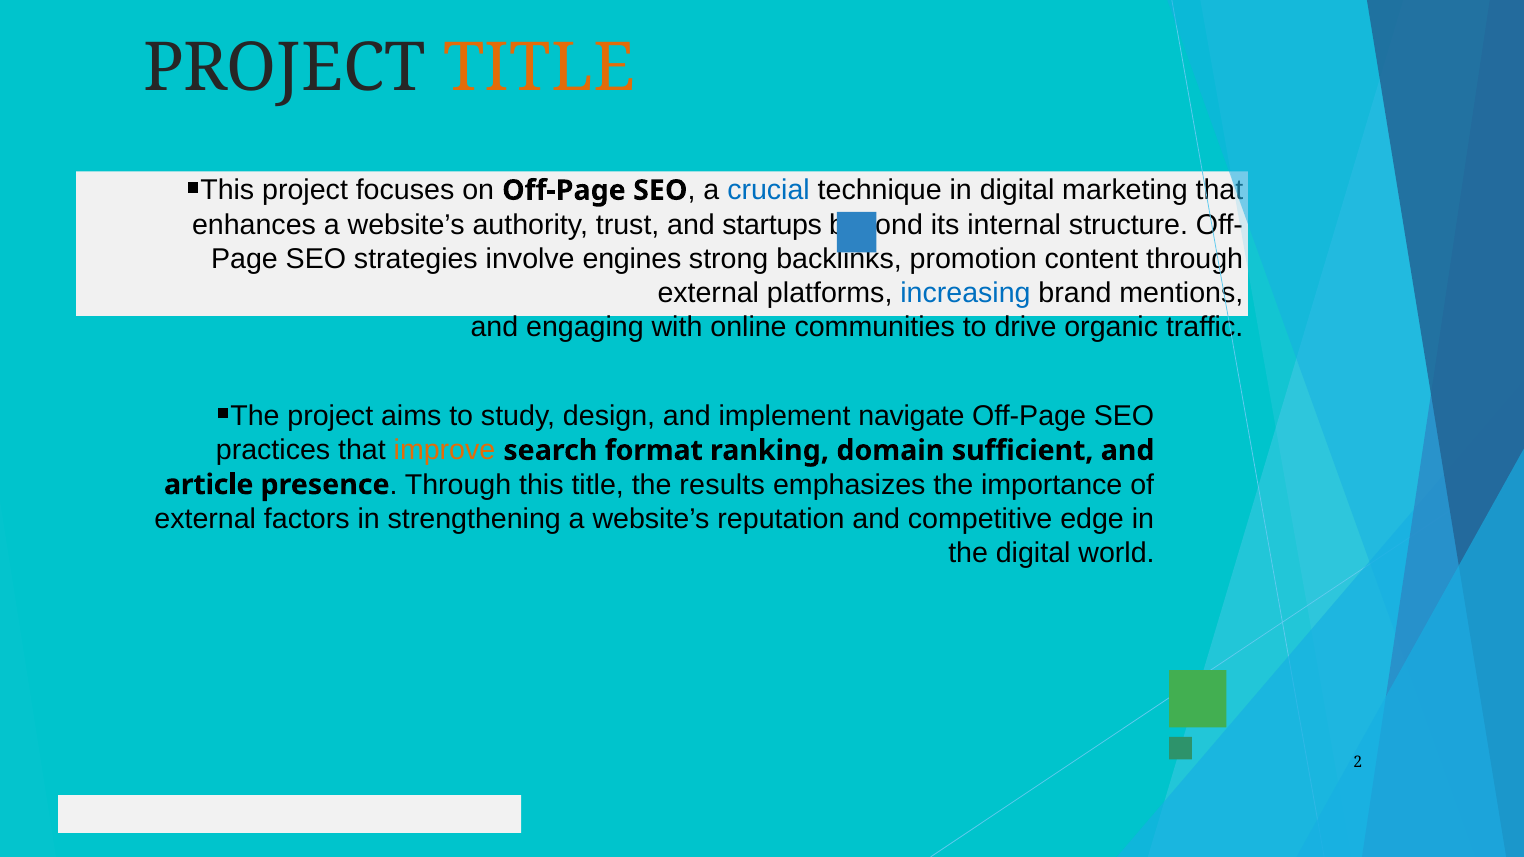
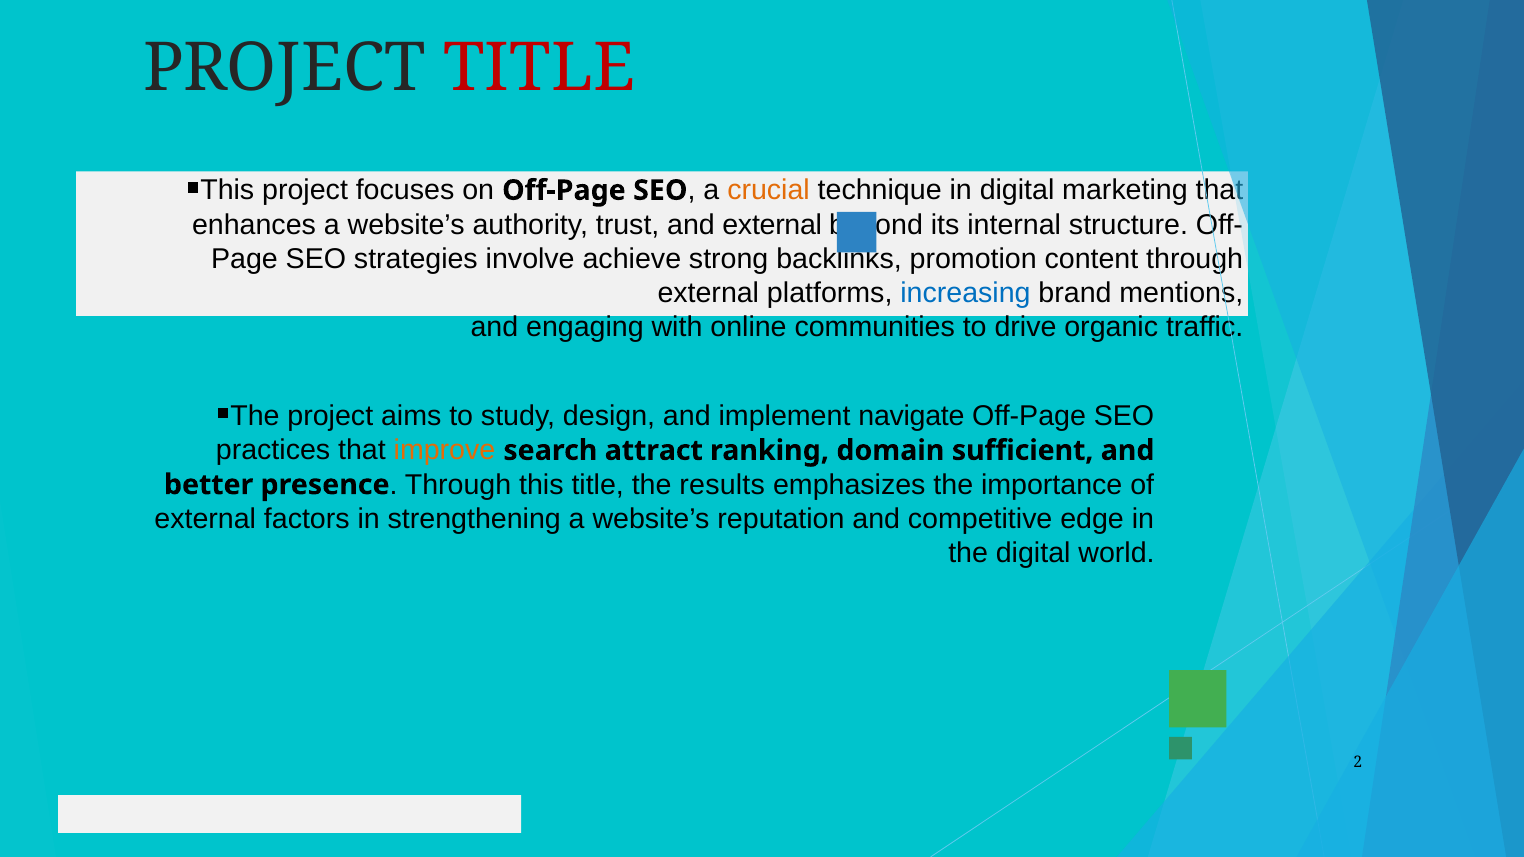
TITLE at (539, 69) colour: orange -> red
crucial colour: blue -> orange
and startups: startups -> external
engines: engines -> achieve
format: format -> attract
article: article -> better
